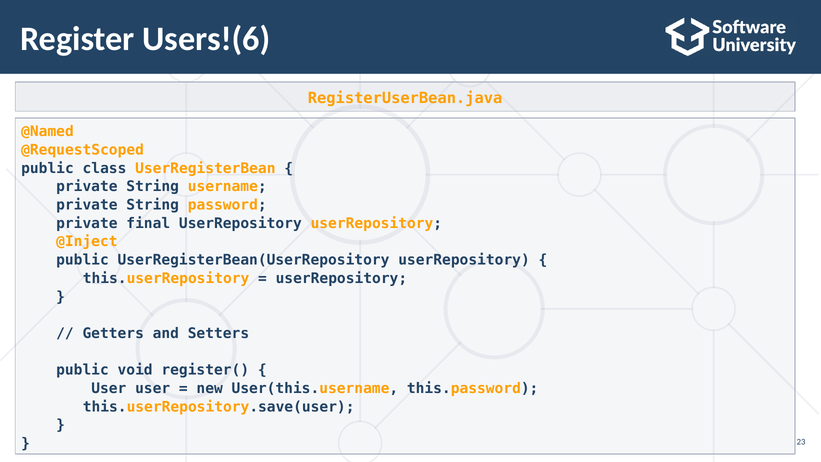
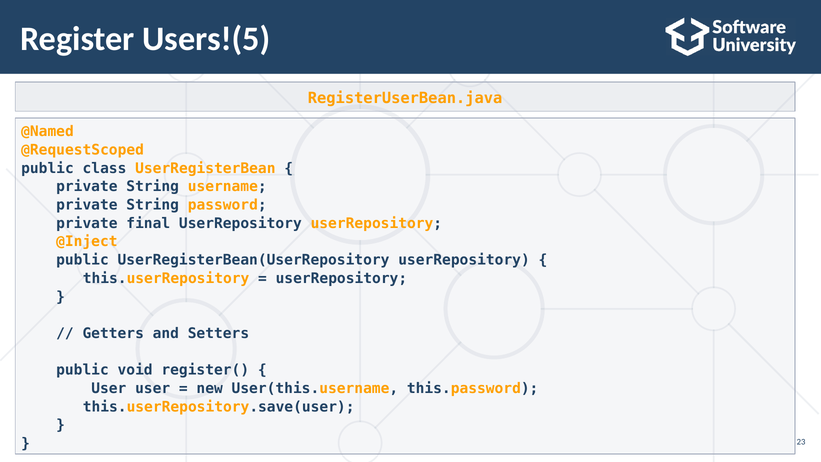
Users!(6: Users!(6 -> Users!(5
